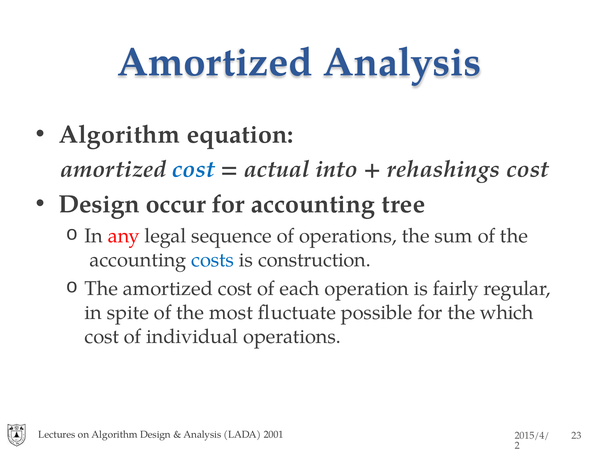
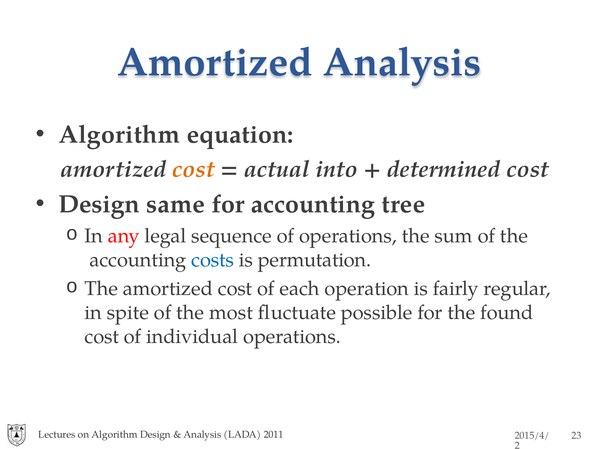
cost at (194, 169) colour: blue -> orange
rehashings: rehashings -> determined
occur: occur -> same
construction: construction -> permutation
which: which -> found
2001: 2001 -> 2011
